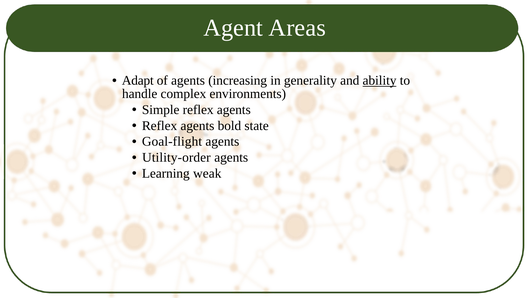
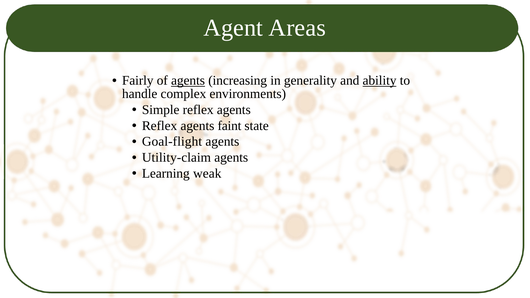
Adapt: Adapt -> Fairly
agents at (188, 81) underline: none -> present
bold: bold -> faint
Utility-order: Utility-order -> Utility-claim
